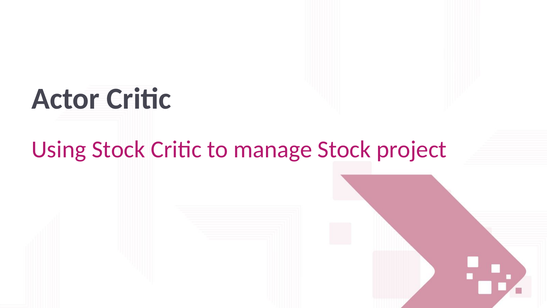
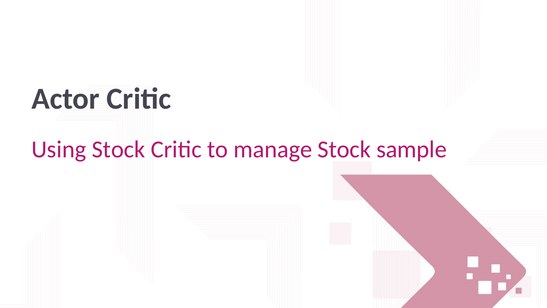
project: project -> sample
